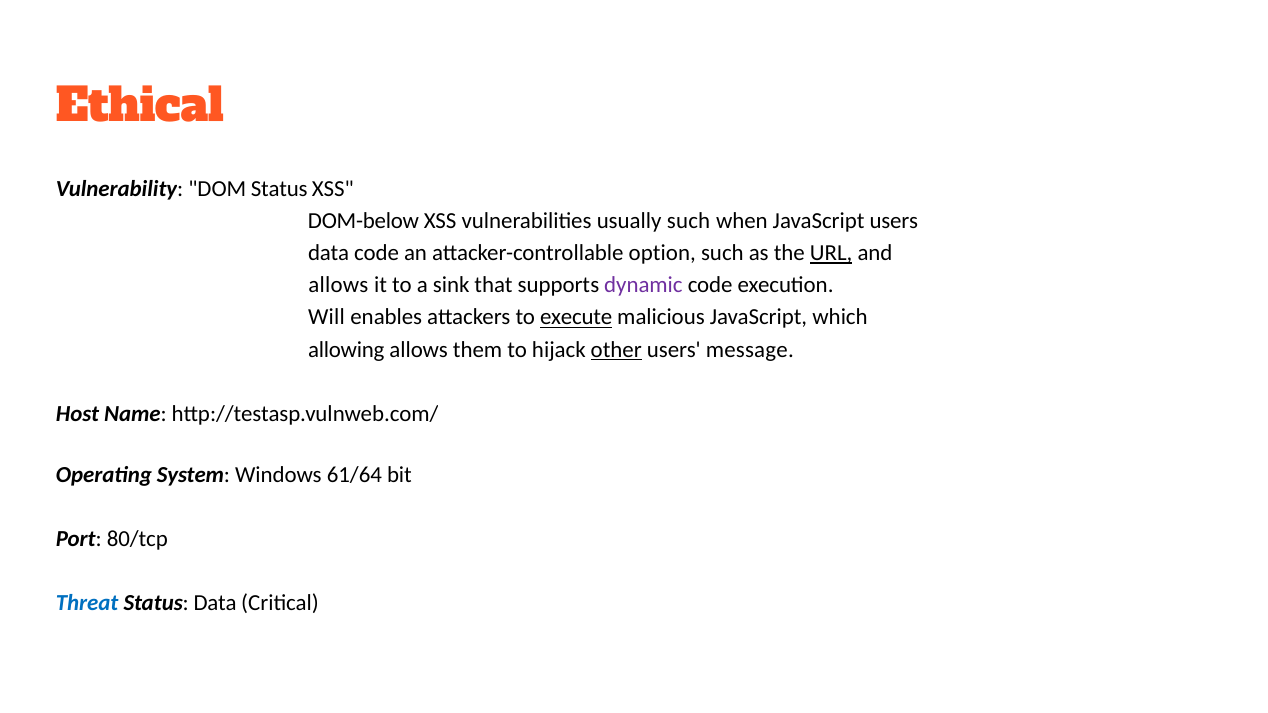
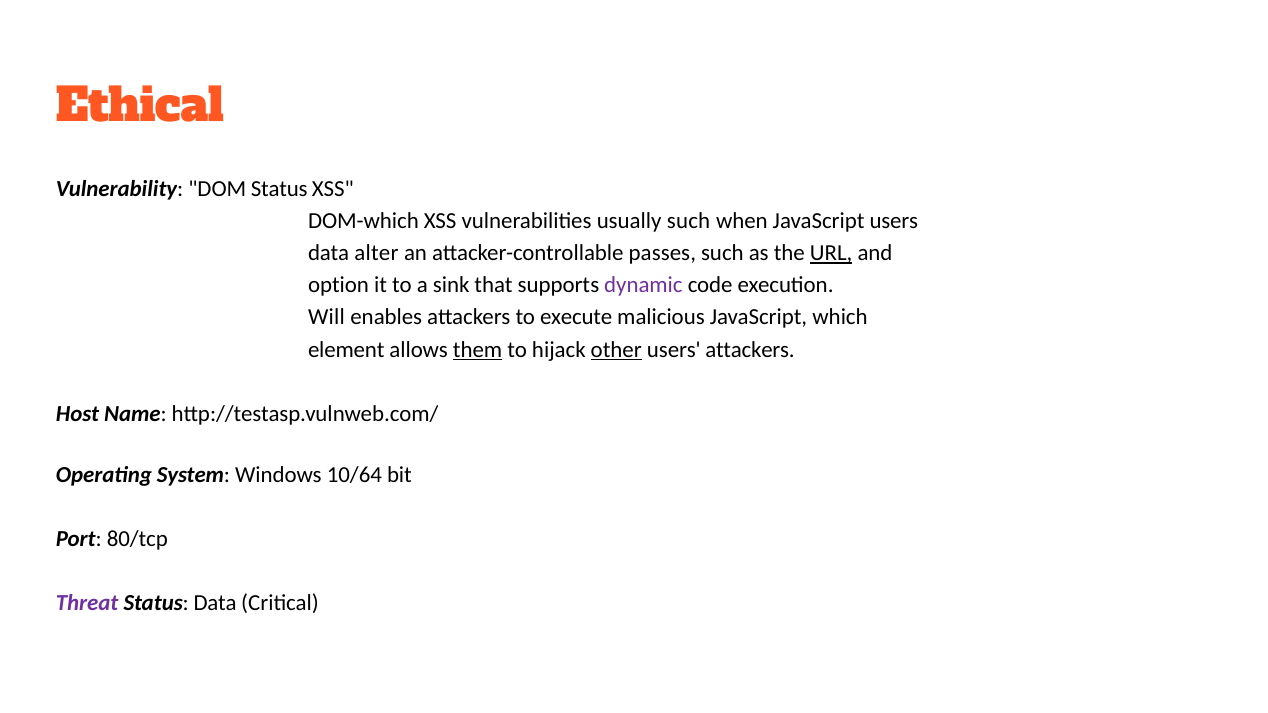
DOM-below: DOM-below -> DOM-which
data code: code -> alter
option: option -> passes
allows at (338, 285): allows -> option
execute underline: present -> none
allowing: allowing -> element
them underline: none -> present
users message: message -> attackers
61/64: 61/64 -> 10/64
Threat colour: blue -> purple
